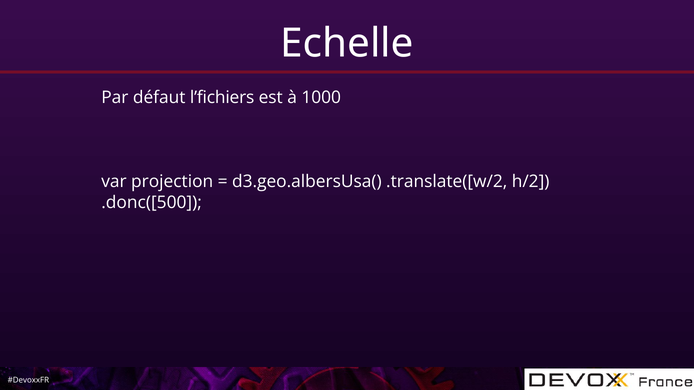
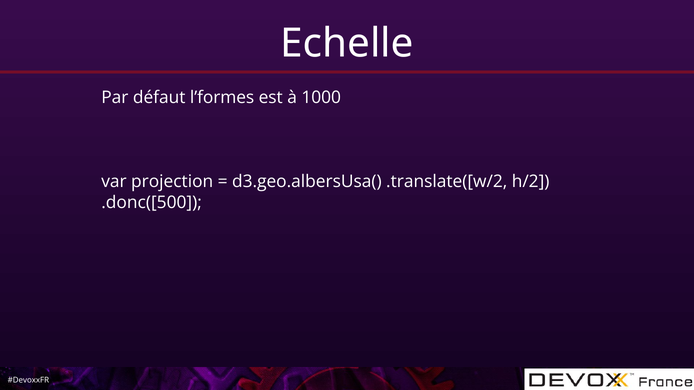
l’fichiers: l’fichiers -> l’formes
